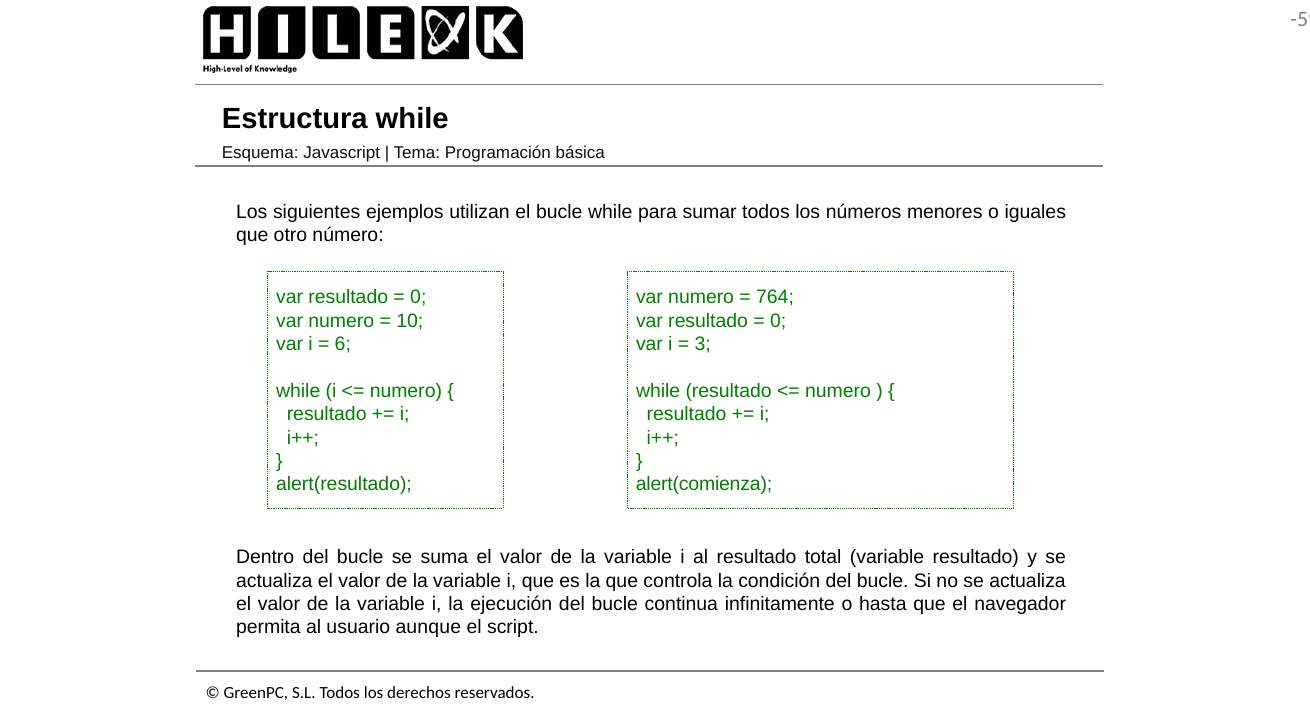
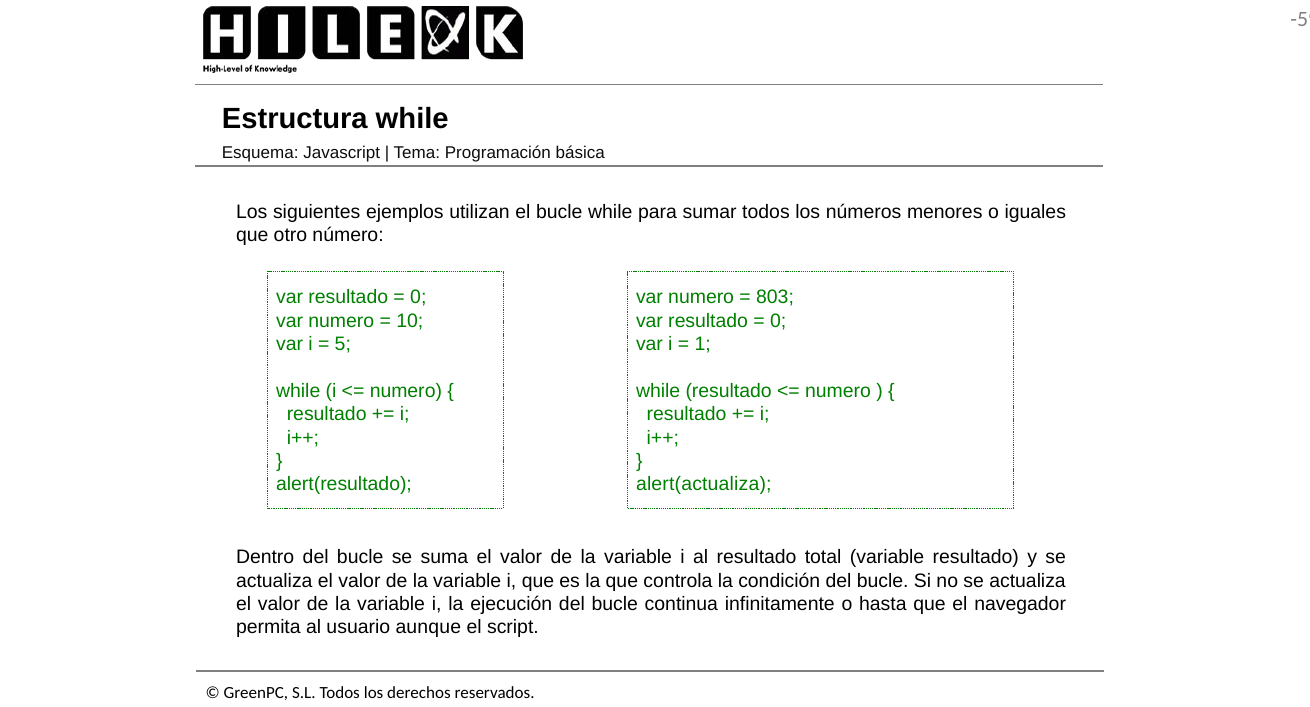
764: 764 -> 803
6: 6 -> 5
3: 3 -> 1
alert(comienza: alert(comienza -> alert(actualiza
